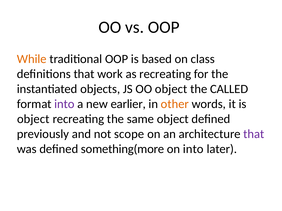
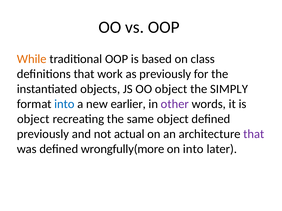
as recreating: recreating -> previously
CALLED: CALLED -> SIMPLY
into at (64, 104) colour: purple -> blue
other colour: orange -> purple
scope: scope -> actual
something(more: something(more -> wrongfully(more
